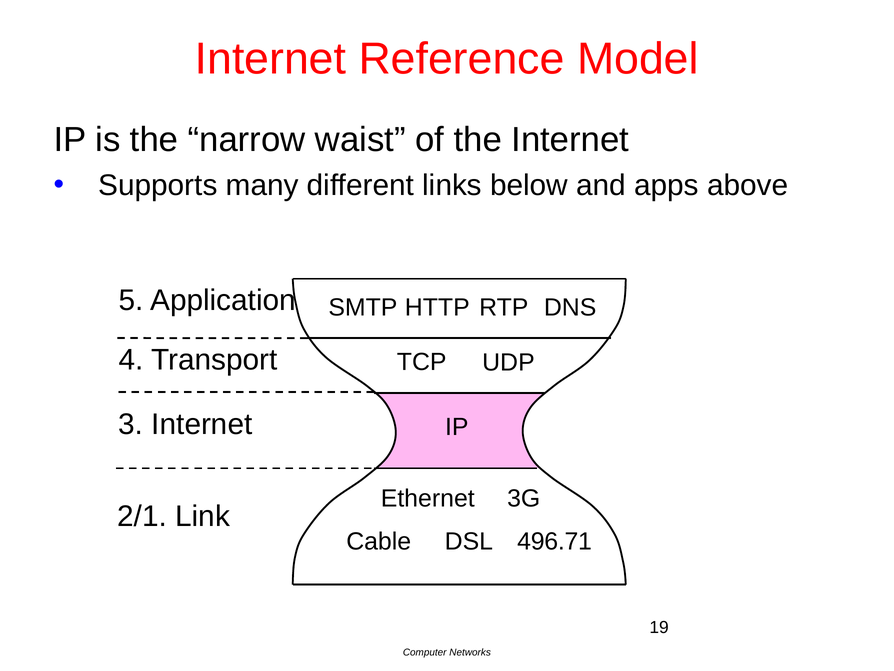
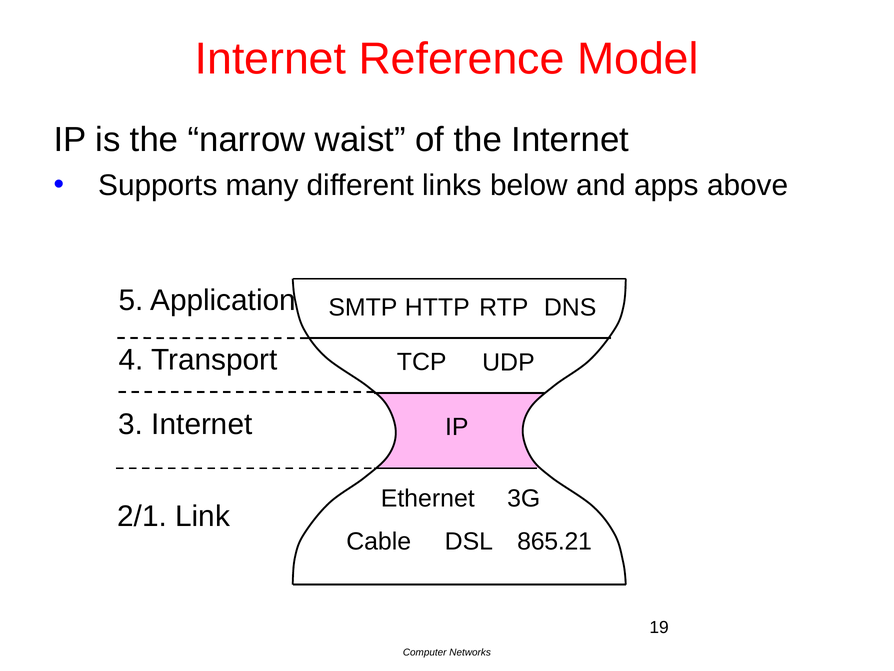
496.71: 496.71 -> 865.21
